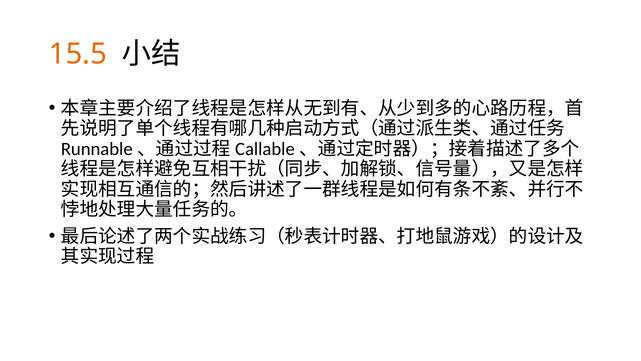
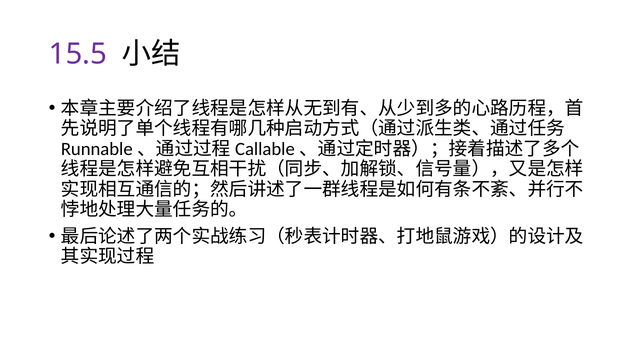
15.5 colour: orange -> purple
